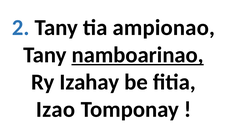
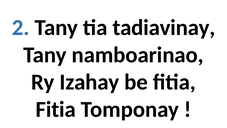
ampionao: ampionao -> tadiavinay
namboarinao underline: present -> none
Izao at (56, 109): Izao -> Fitia
